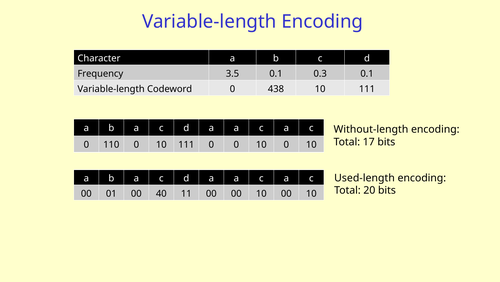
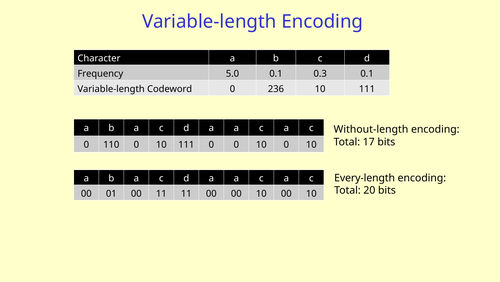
3.5: 3.5 -> 5.0
438: 438 -> 236
Used-length: Used-length -> Every-length
00 40: 40 -> 11
